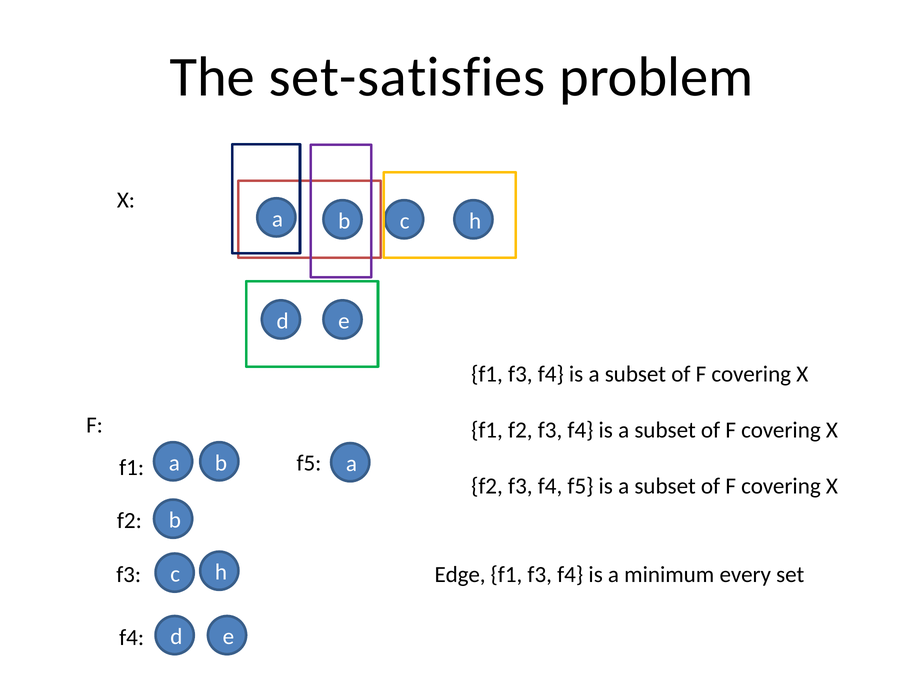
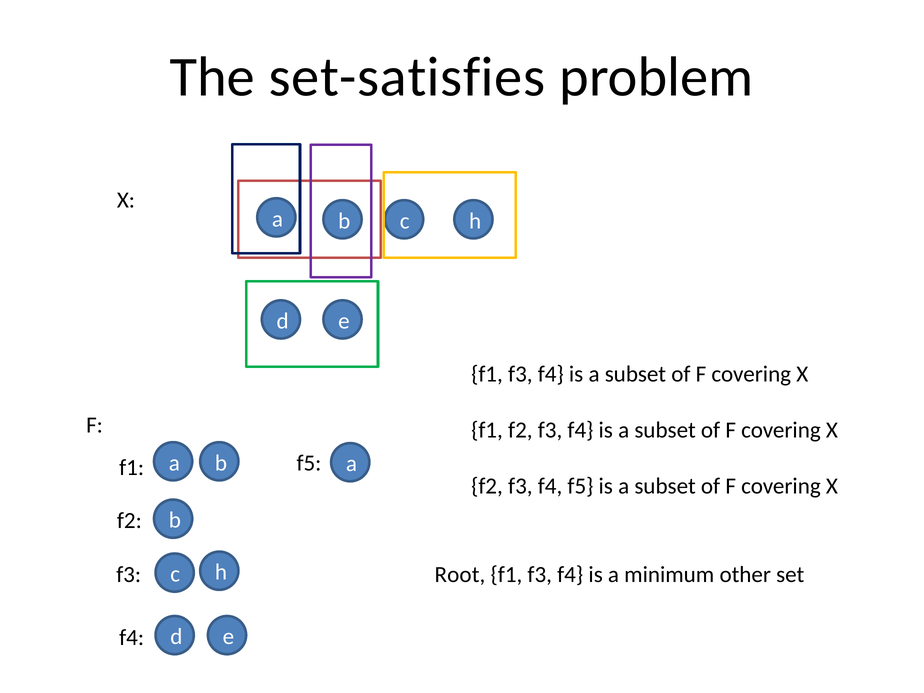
Edge: Edge -> Root
every: every -> other
